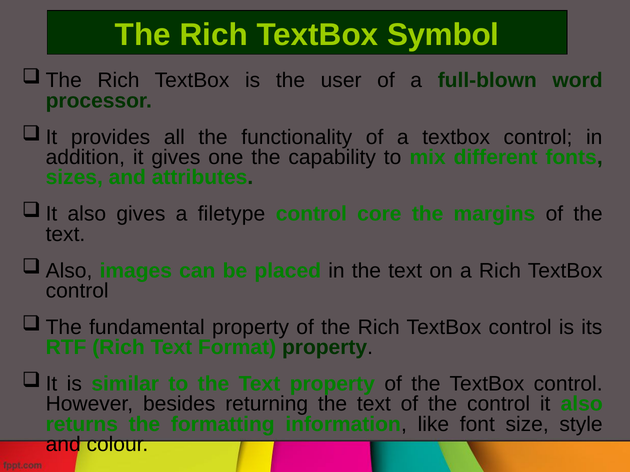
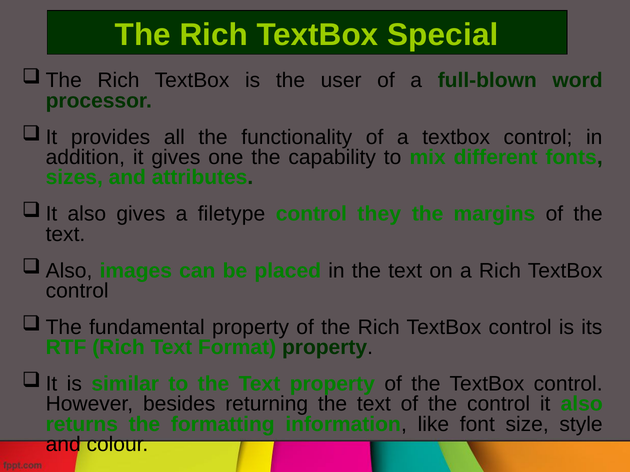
Symbol: Symbol -> Special
core: core -> they
